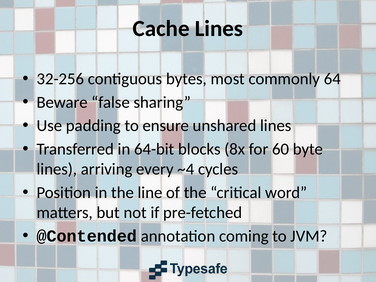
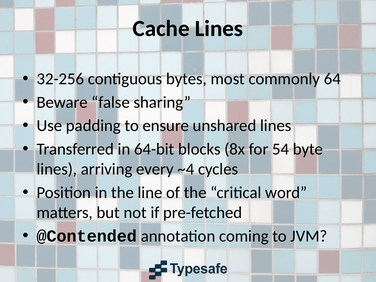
60: 60 -> 54
